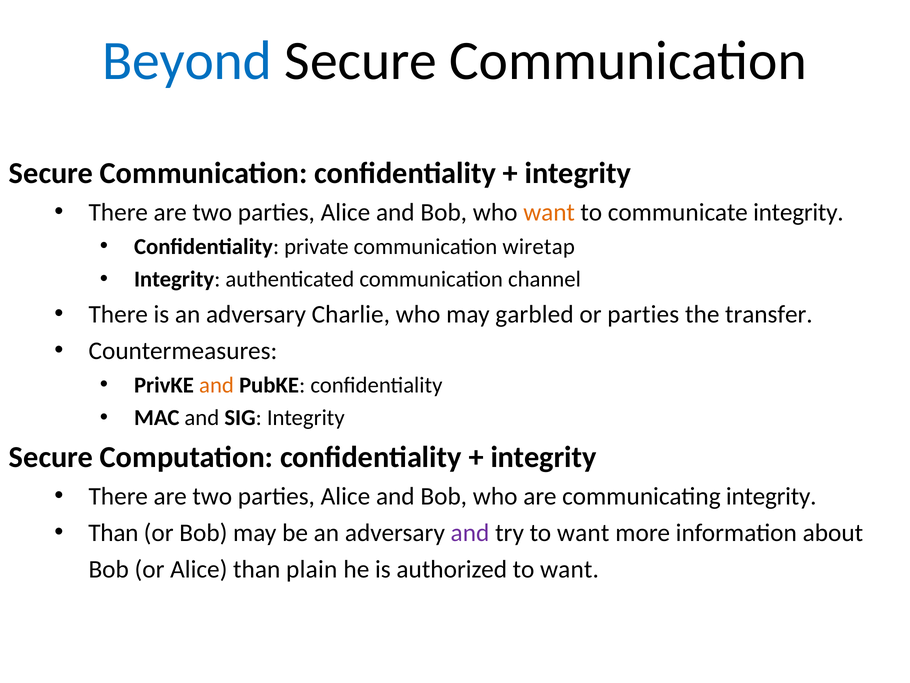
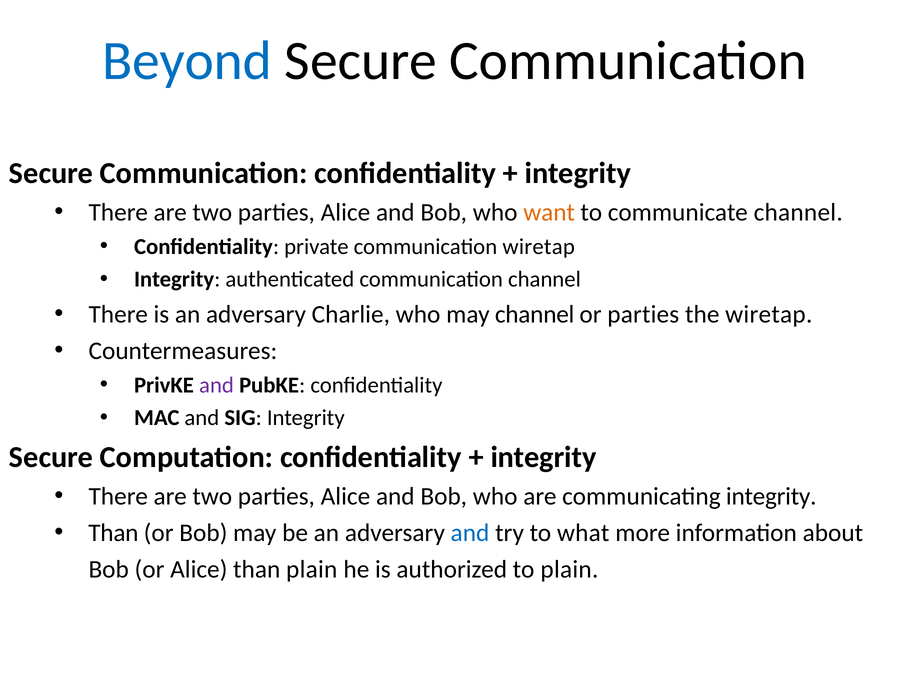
communicate integrity: integrity -> channel
may garbled: garbled -> channel
the transfer: transfer -> wiretap
and at (217, 385) colour: orange -> purple
and at (470, 533) colour: purple -> blue
try to want: want -> what
authorized to want: want -> plain
